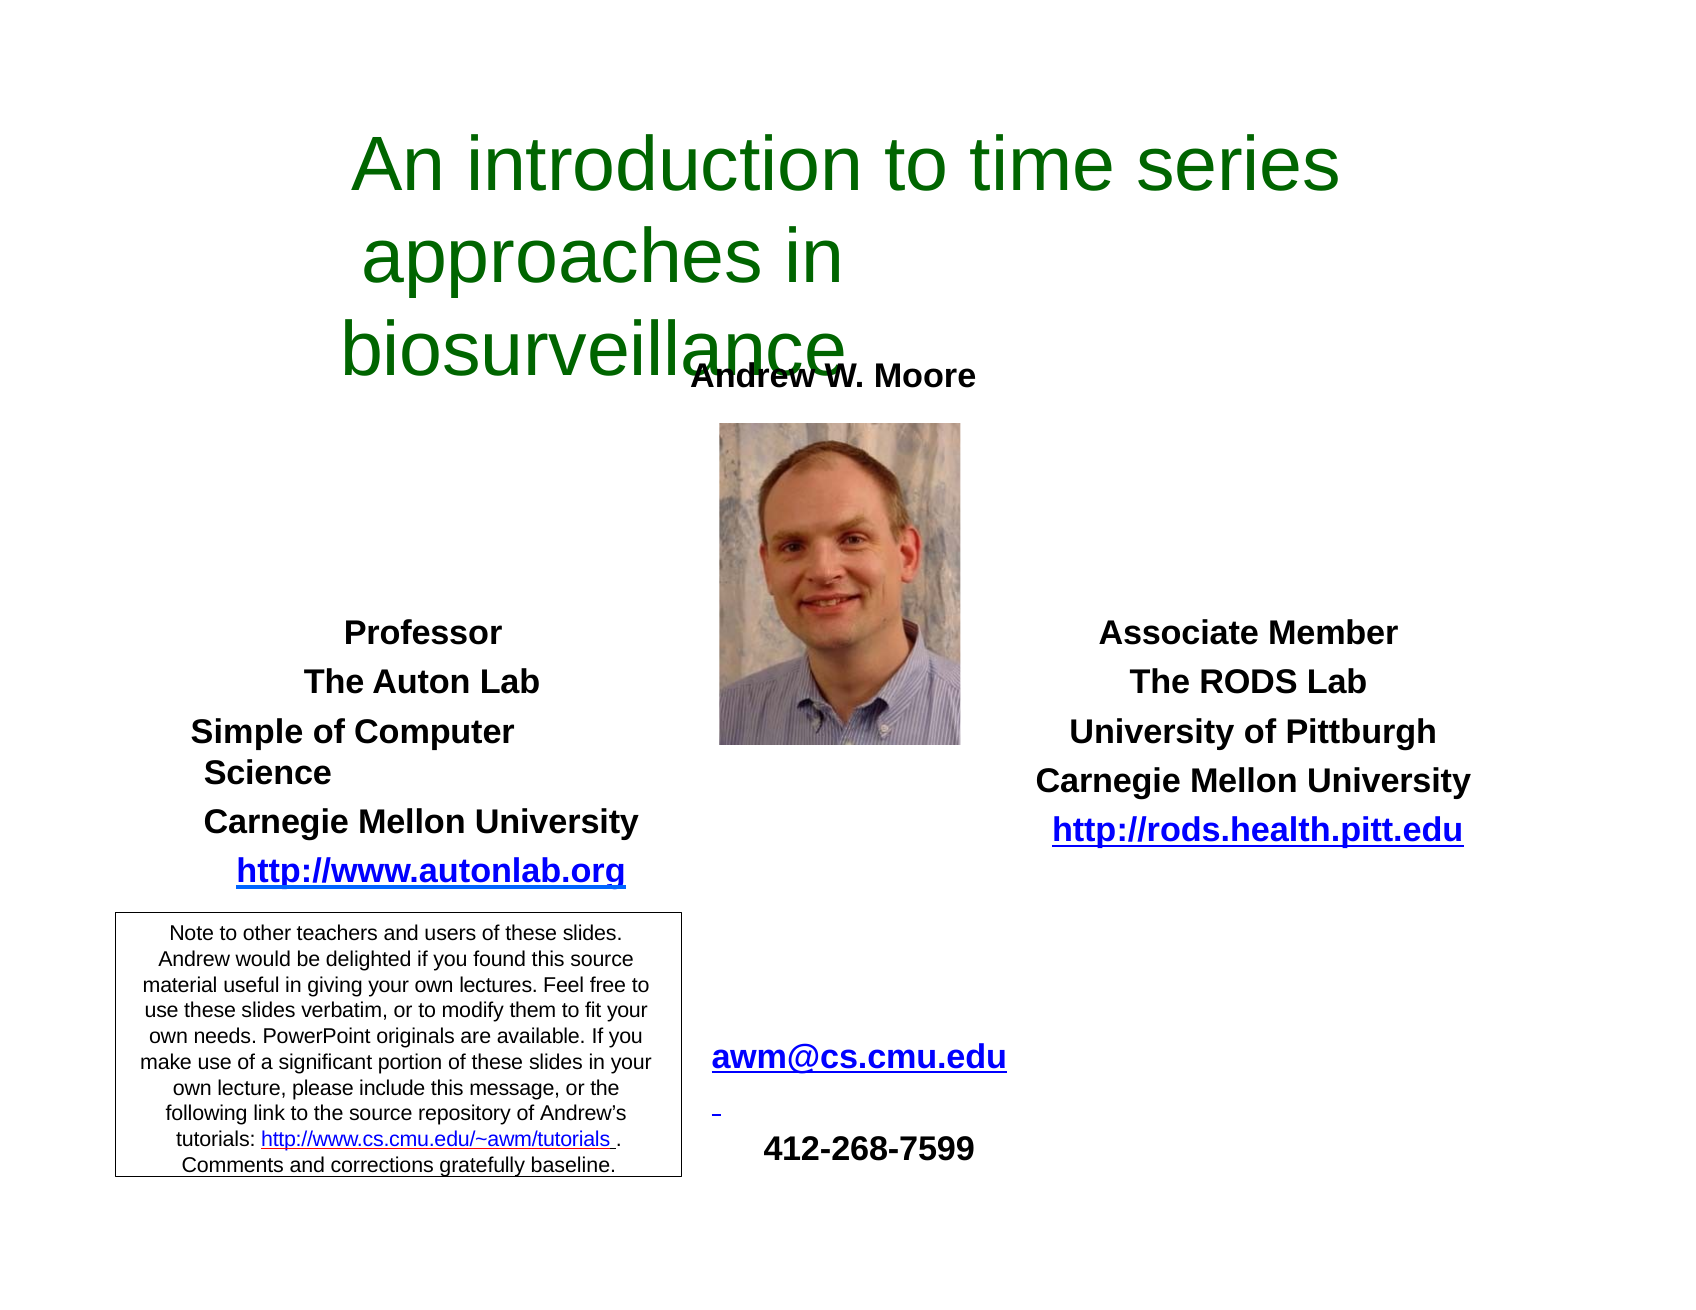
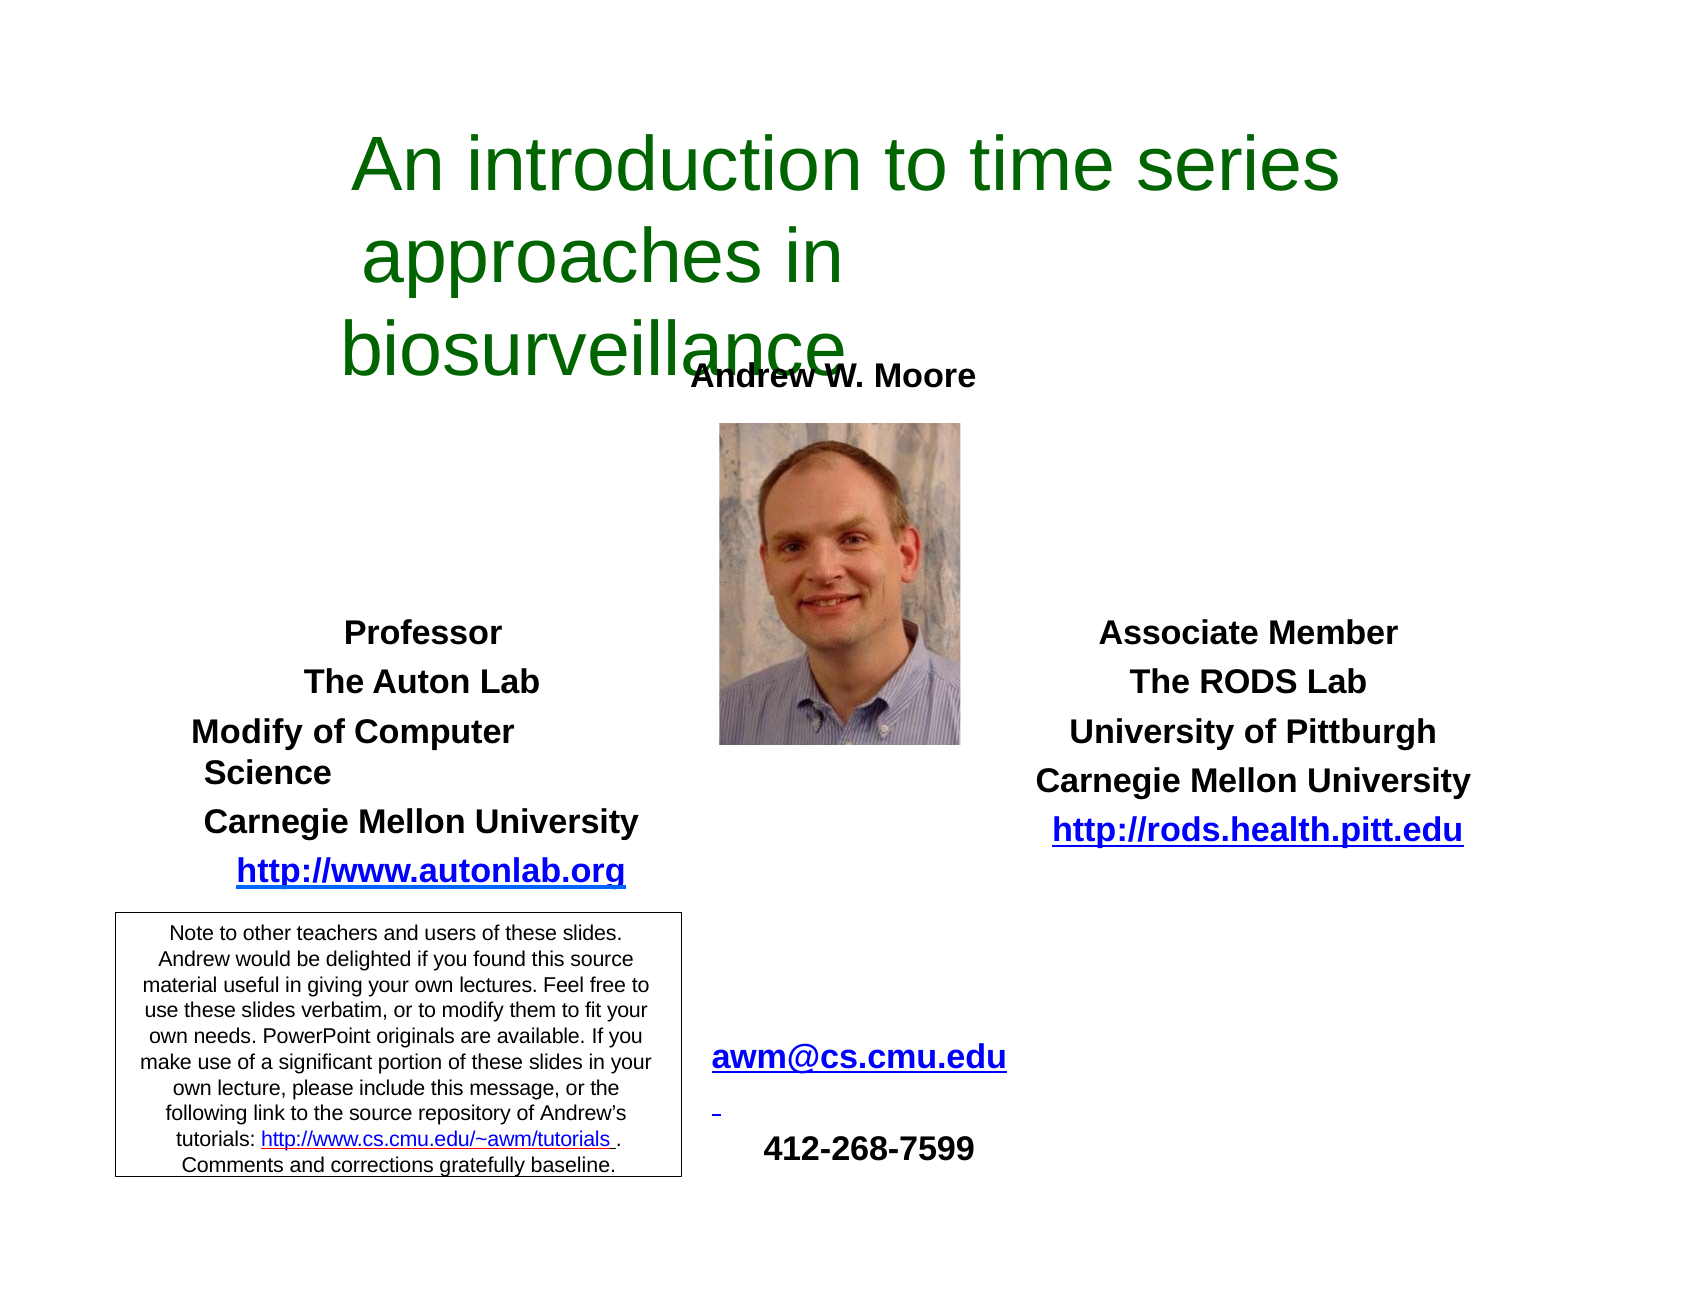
Simple at (247, 732): Simple -> Modify
